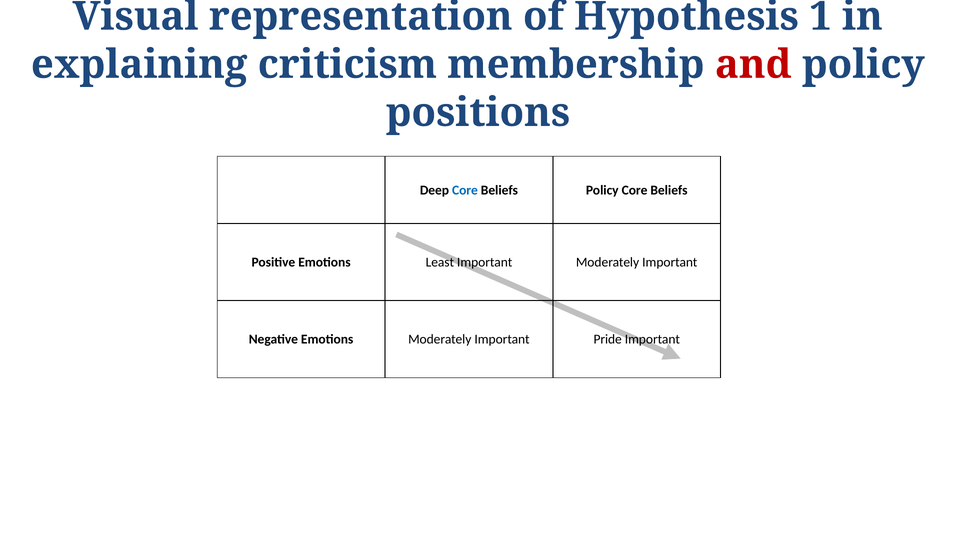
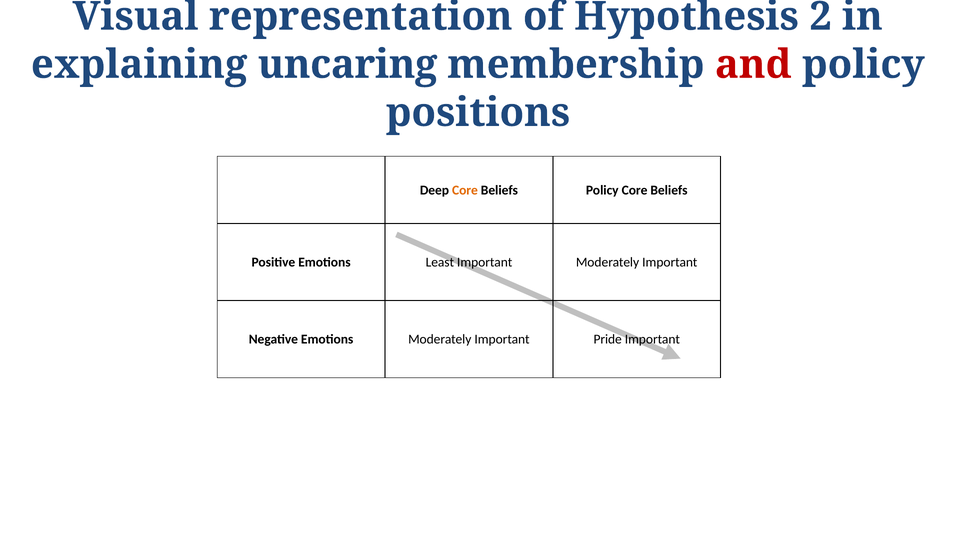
1: 1 -> 2
criticism: criticism -> uncaring
Core at (465, 190) colour: blue -> orange
